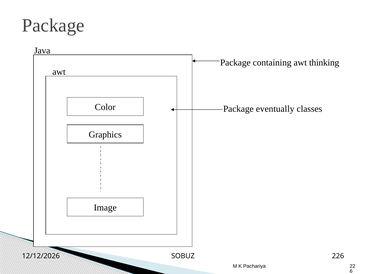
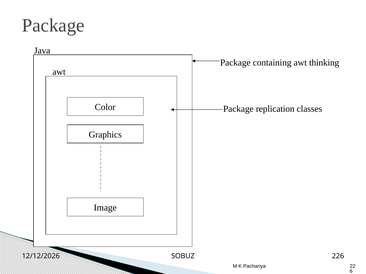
eventually: eventually -> replication
